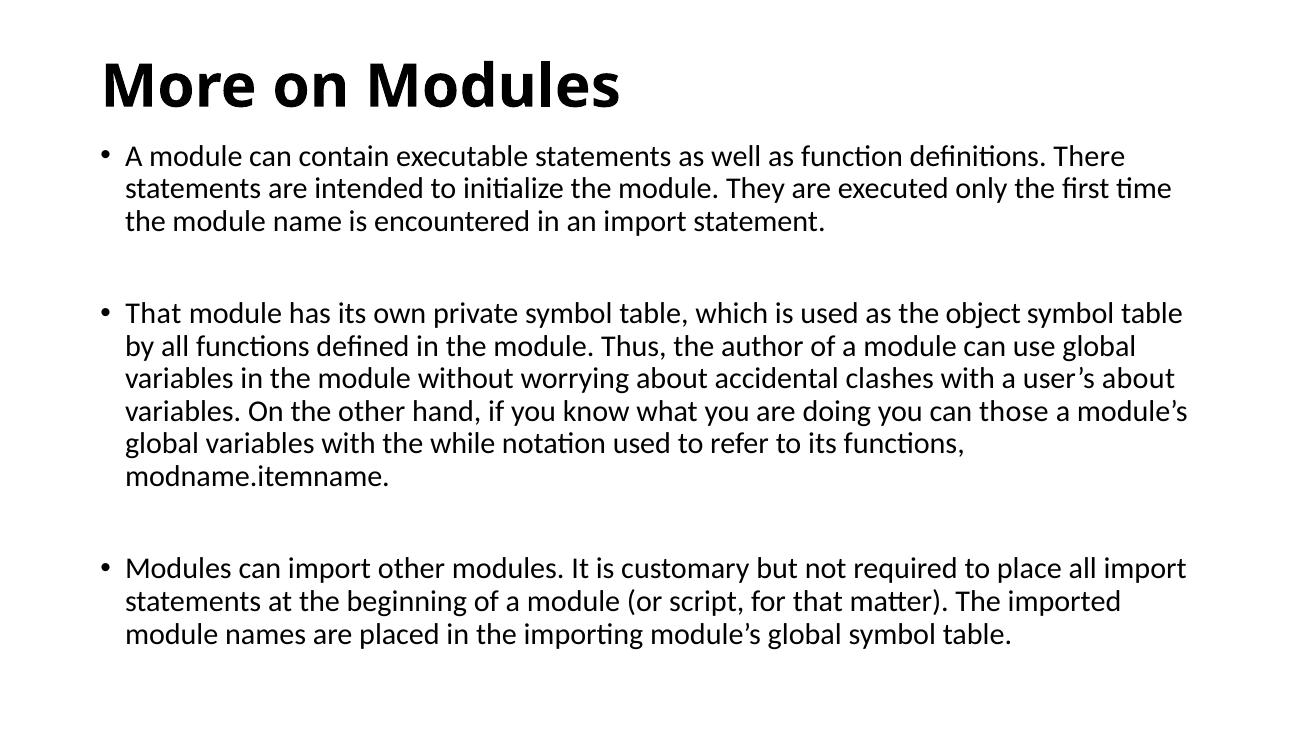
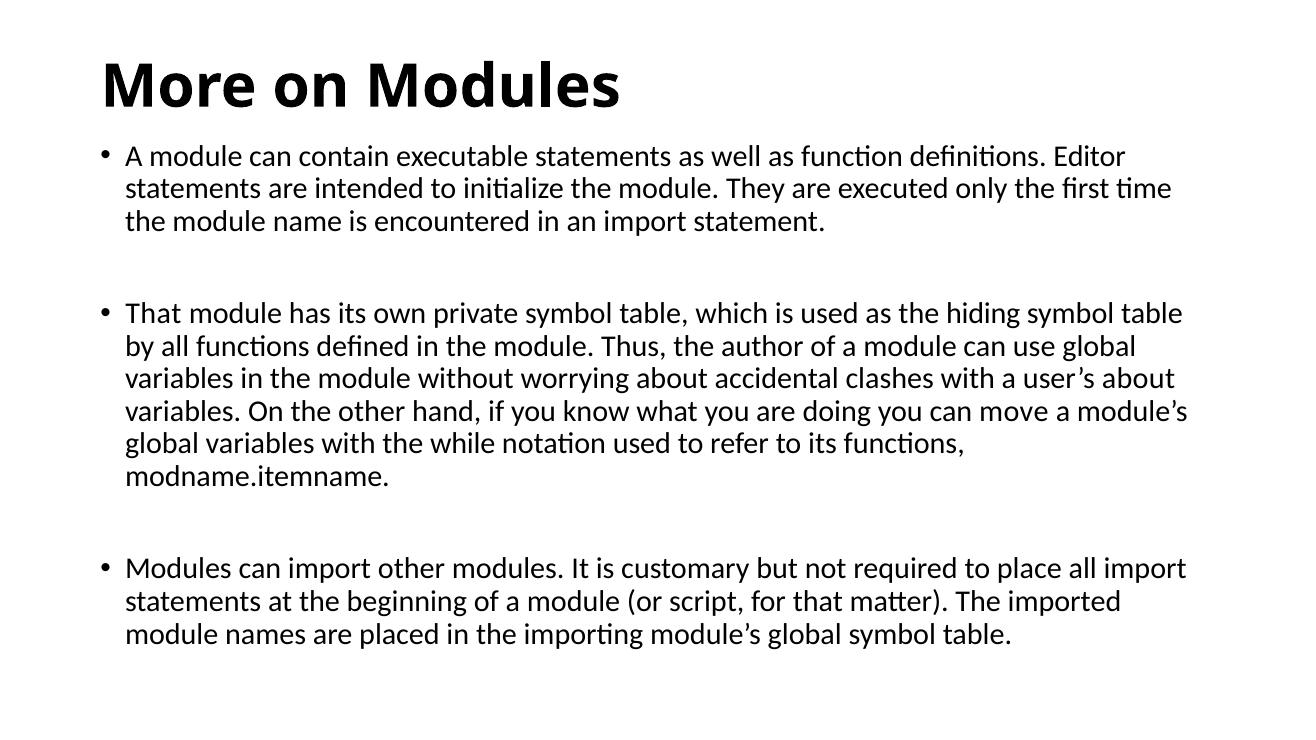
There: There -> Editor
object: object -> hiding
those: those -> move
